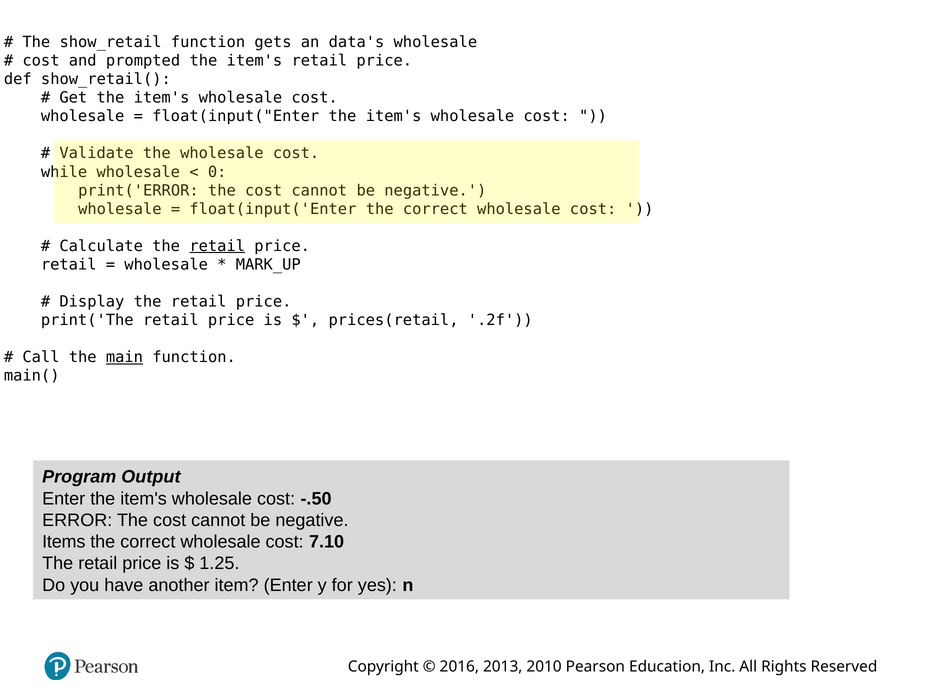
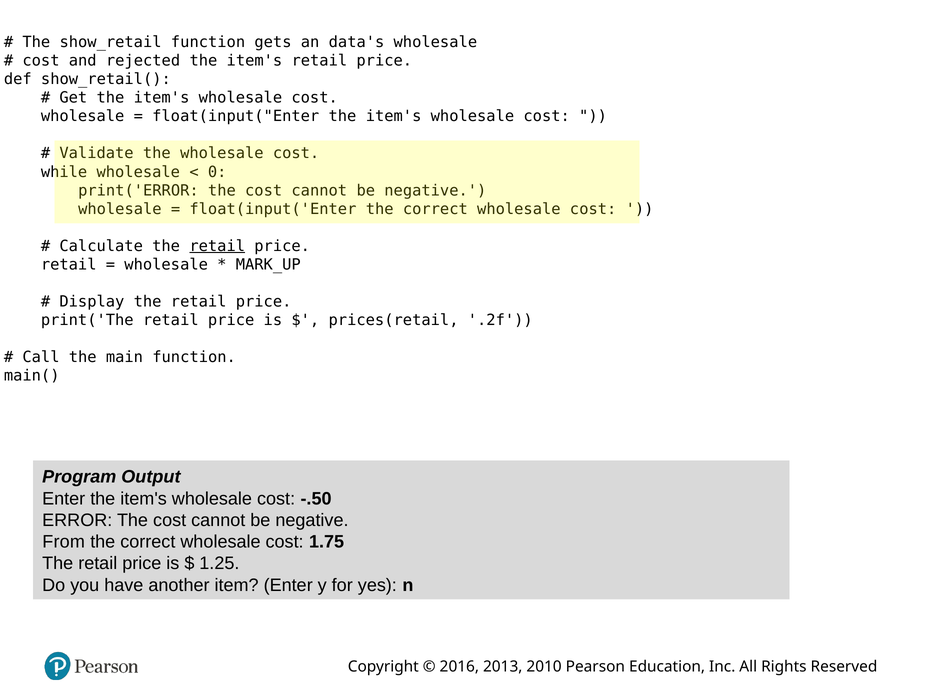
prompted: prompted -> rejected
main underline: present -> none
Items: Items -> From
7.10: 7.10 -> 1.75
